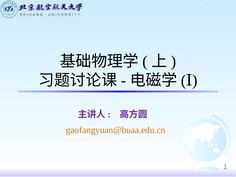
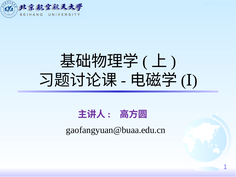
gaofangyuan@buaa.edu.cn colour: orange -> black
